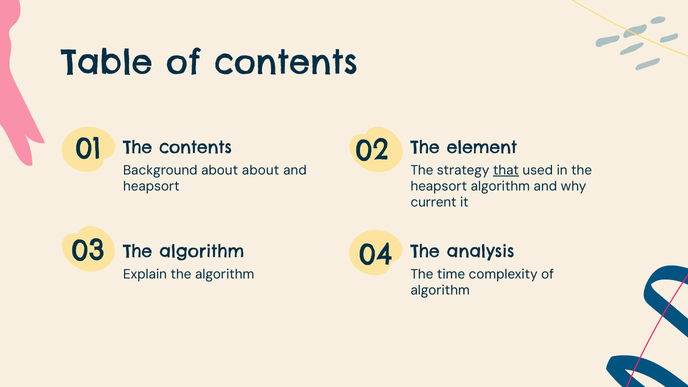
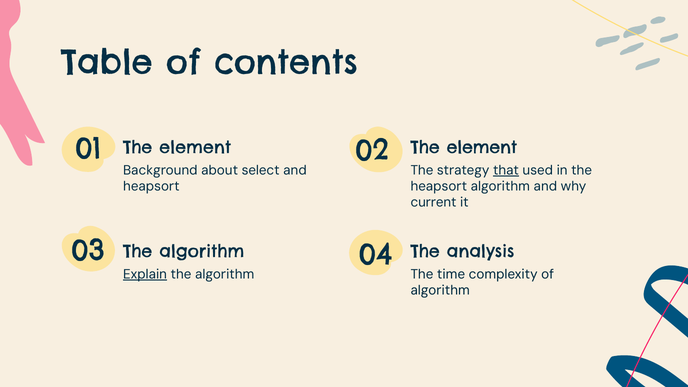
01 The contents: contents -> element
about about: about -> select
Explain underline: none -> present
